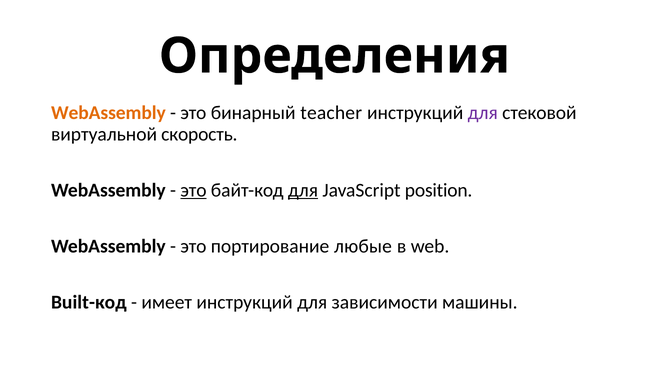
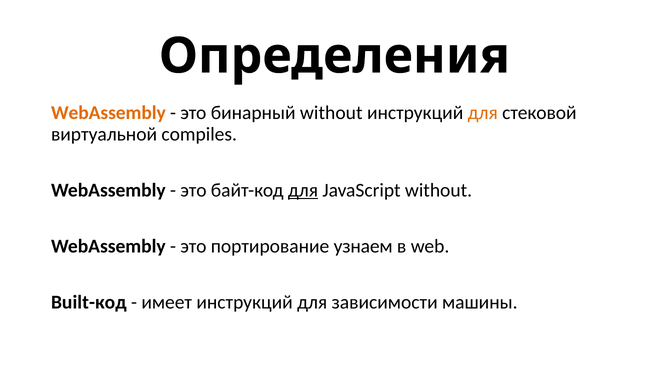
бинарный teacher: teacher -> without
для at (483, 113) colour: purple -> orange
скорость: скорость -> compiles
это at (193, 190) underline: present -> none
JavaScript position: position -> without
любые: любые -> узнаем
